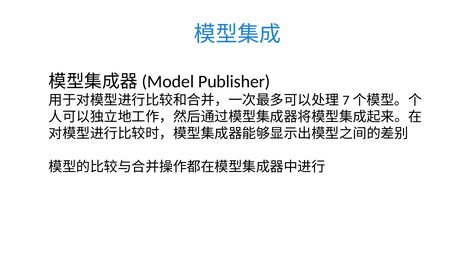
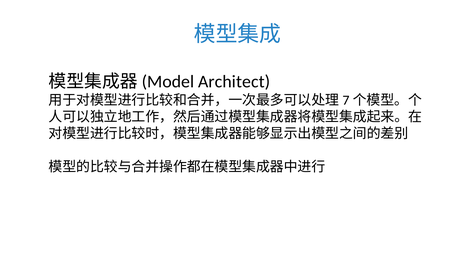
Publisher: Publisher -> Architect
